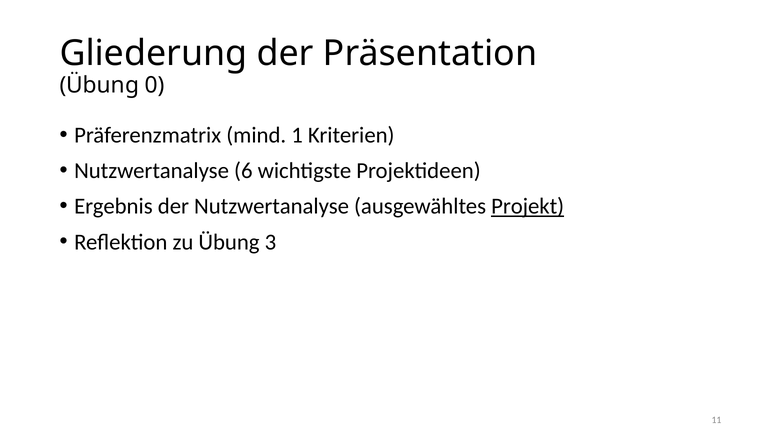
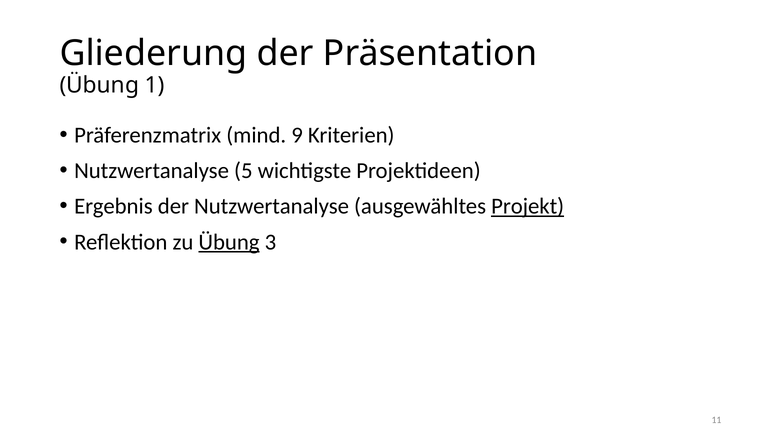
0: 0 -> 1
1: 1 -> 9
6: 6 -> 5
Übung at (229, 242) underline: none -> present
